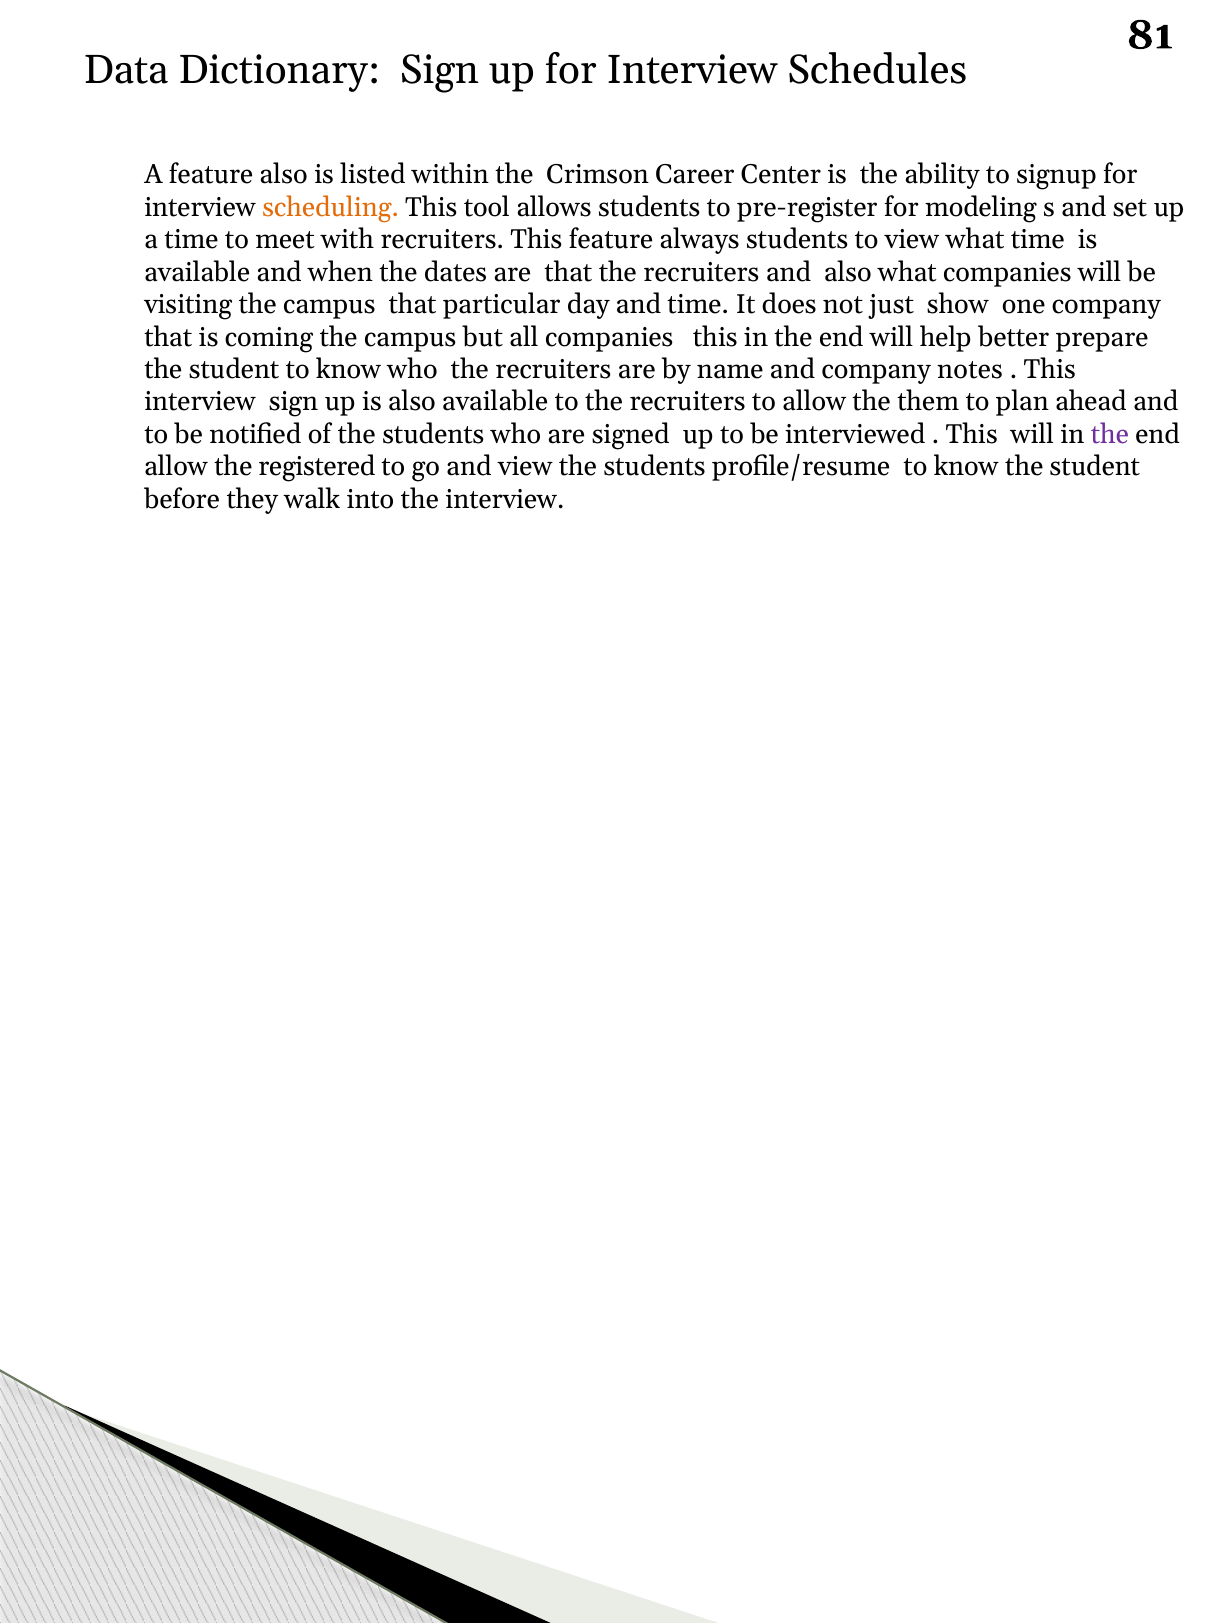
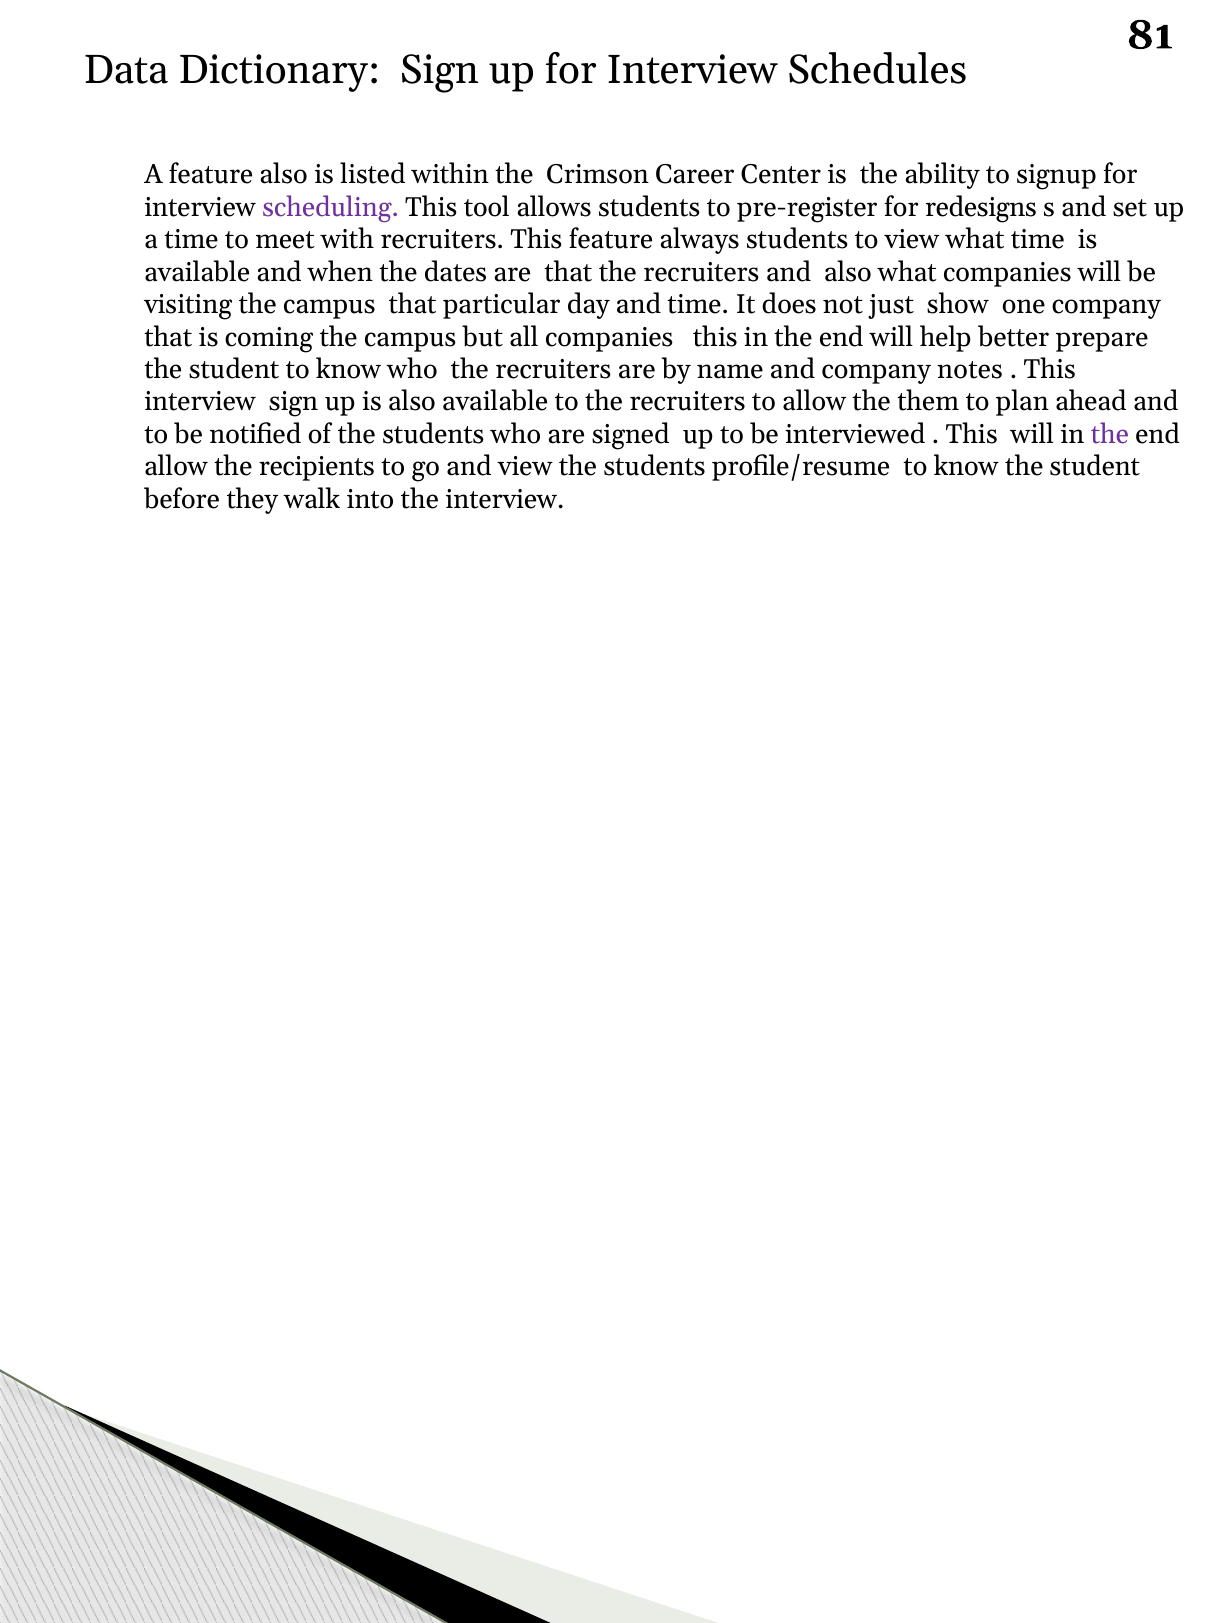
scheduling colour: orange -> purple
modeling: modeling -> redesigns
registered: registered -> recipients
